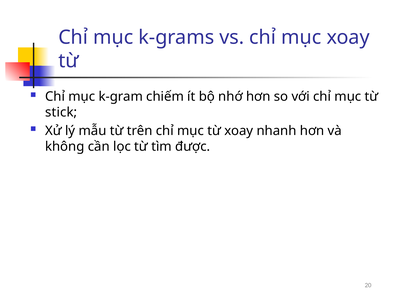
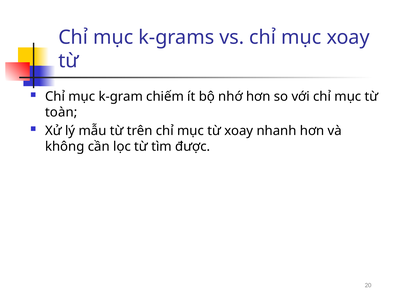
stick: stick -> toàn
